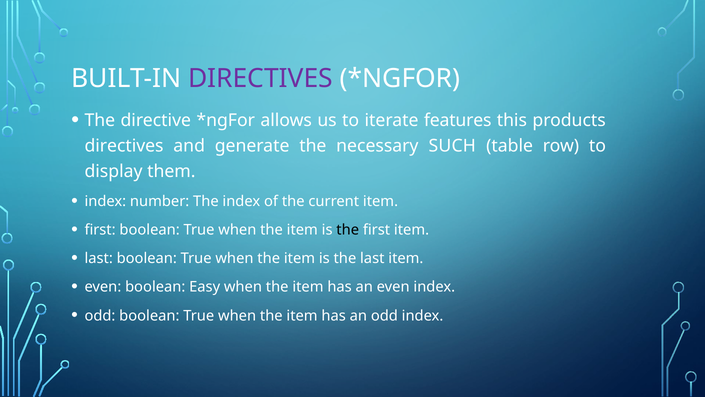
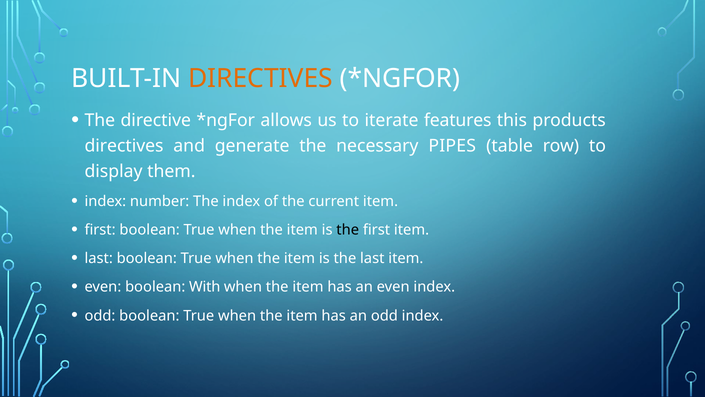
DIRECTIVES at (261, 78) colour: purple -> orange
SUCH: SUCH -> PIPES
Easy: Easy -> With
